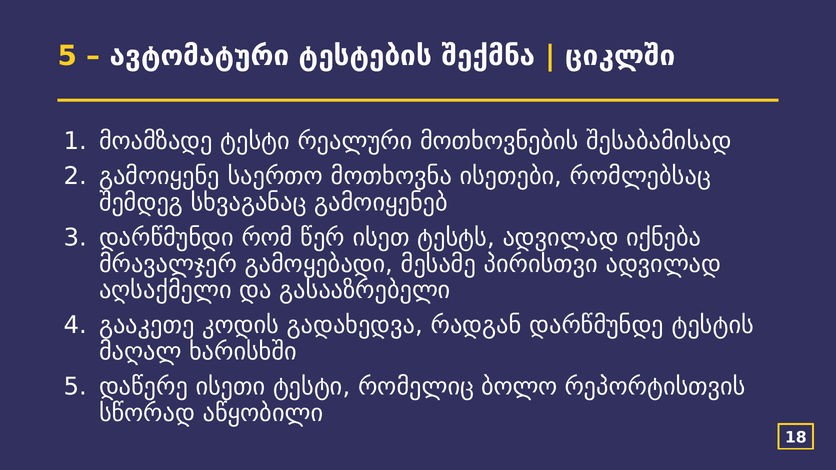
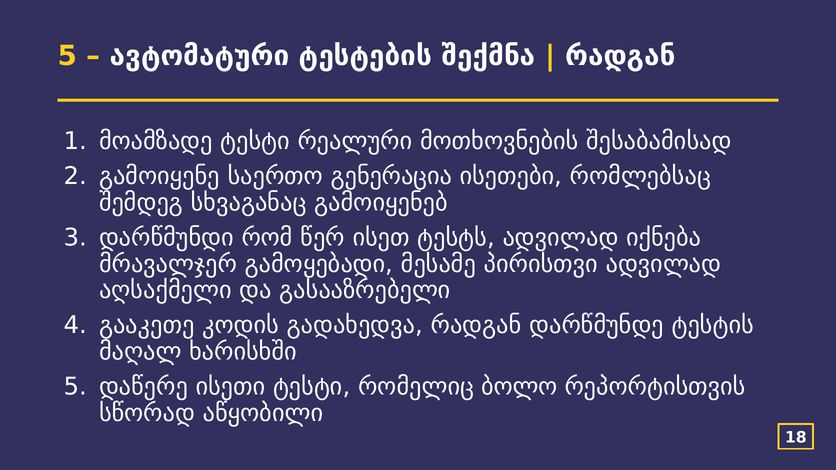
ციკლში at (620, 56): ციკლში -> რადგან
მოთხოვნა: მოთხოვნა -> გენერაცია
